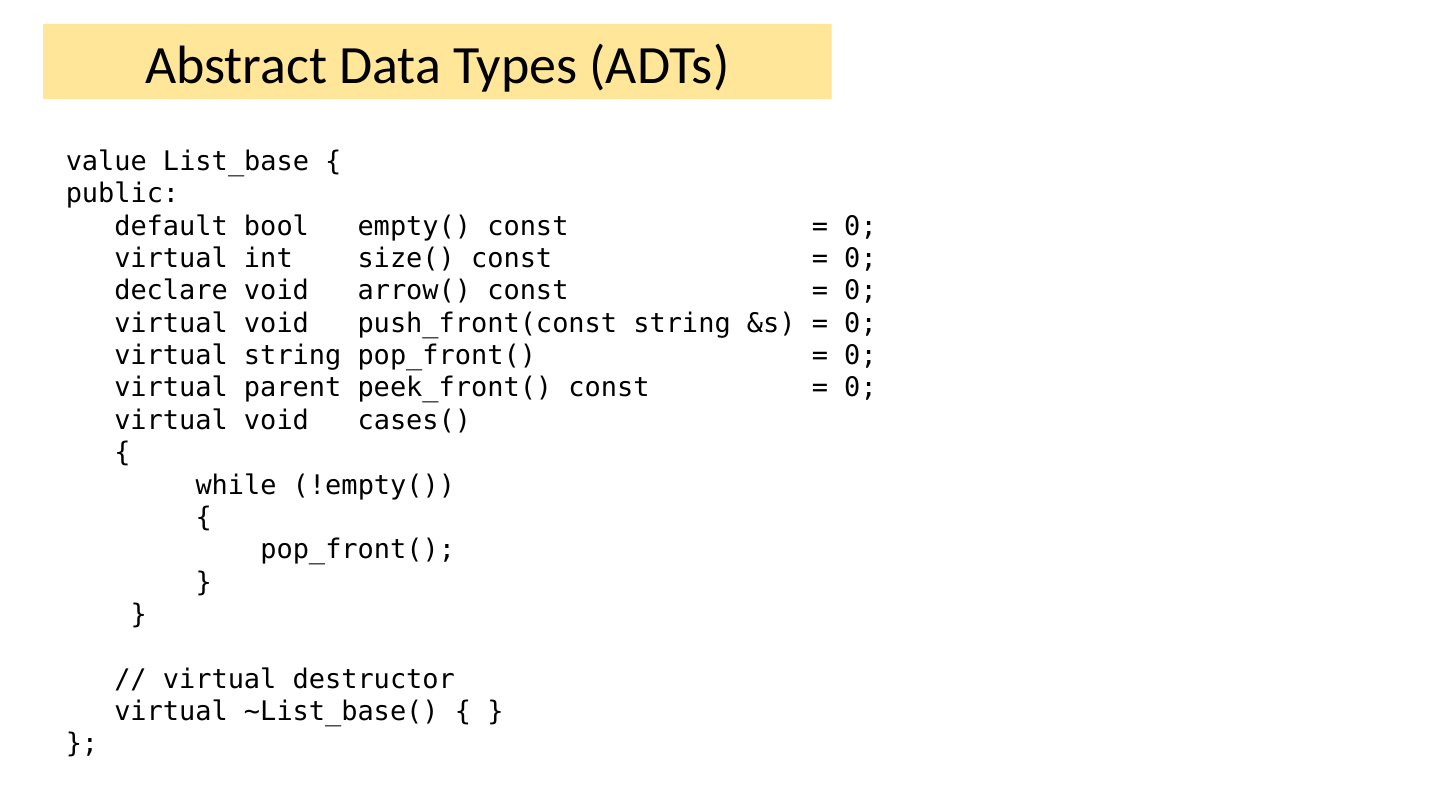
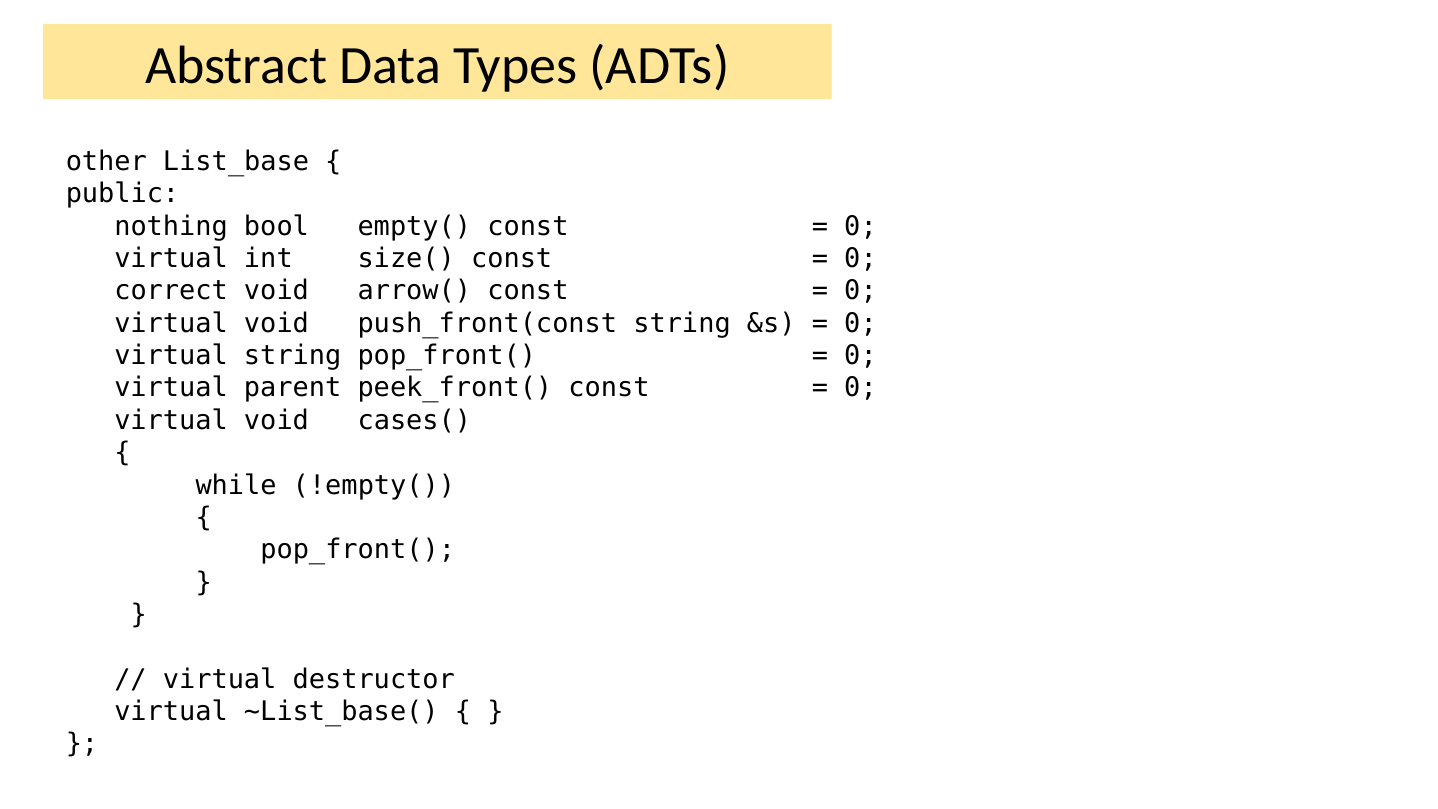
value: value -> other
default: default -> nothing
declare: declare -> correct
